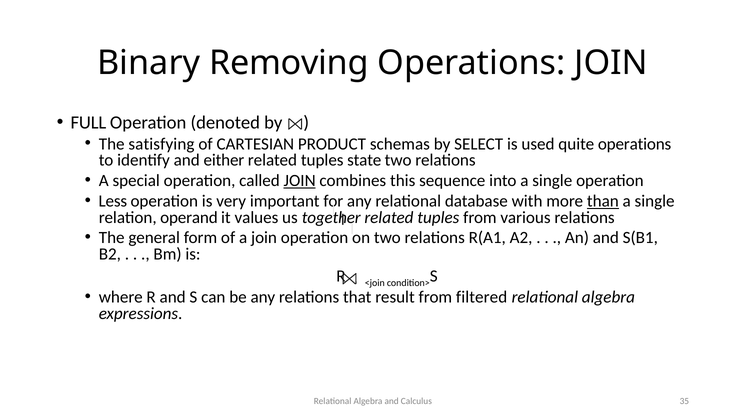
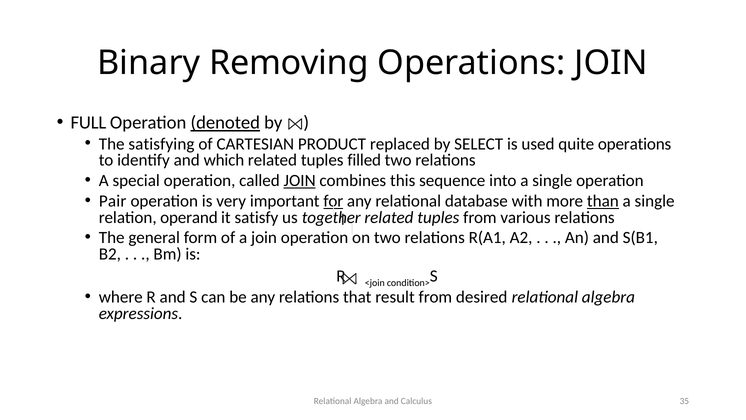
denoted underline: none -> present
schemas: schemas -> replaced
either: either -> which
state: state -> filled
Less: Less -> Pair
for underline: none -> present
values: values -> satisfy
filtered: filtered -> desired
